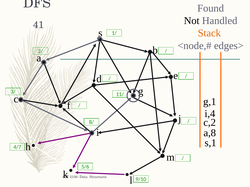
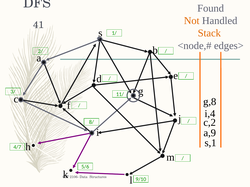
Not colour: black -> orange
g,1: g,1 -> g,8
a,8: a,8 -> a,9
